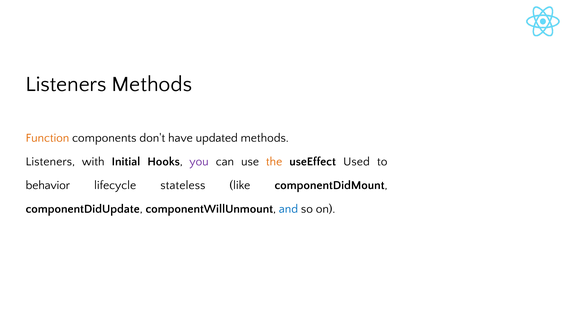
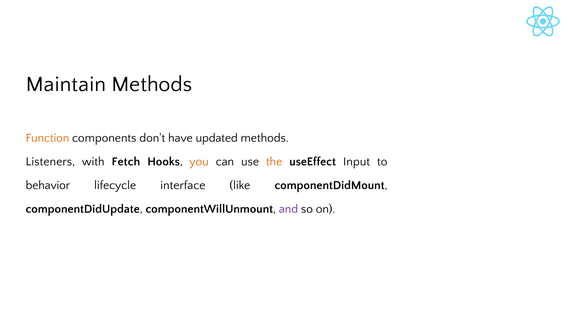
Listeners at (66, 84): Listeners -> Maintain
Initial: Initial -> Fetch
you colour: purple -> orange
Used: Used -> Input
stateless: stateless -> interface
and colour: blue -> purple
